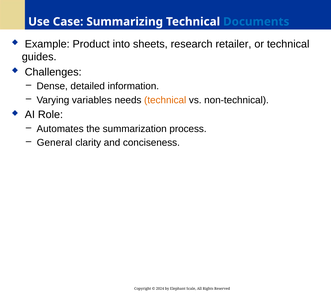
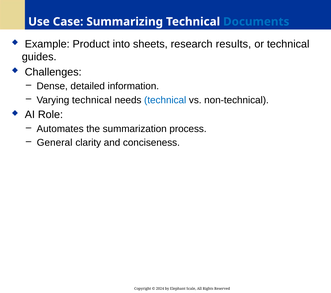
retailer: retailer -> results
Varying variables: variables -> technical
technical at (165, 100) colour: orange -> blue
